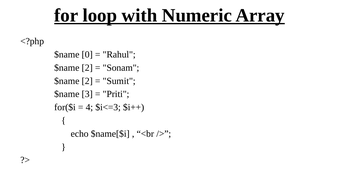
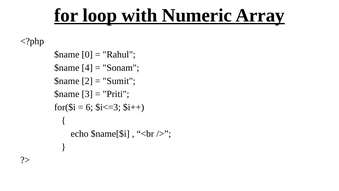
2 at (87, 68): 2 -> 4
4: 4 -> 6
